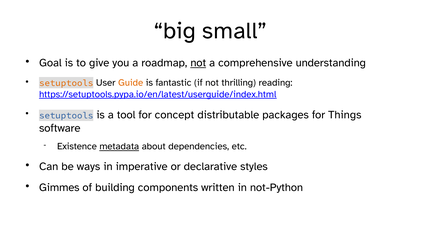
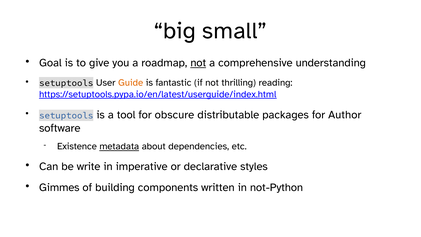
setuptools at (66, 83) colour: orange -> black
concept: concept -> obscure
Things: Things -> Author
ways: ways -> write
